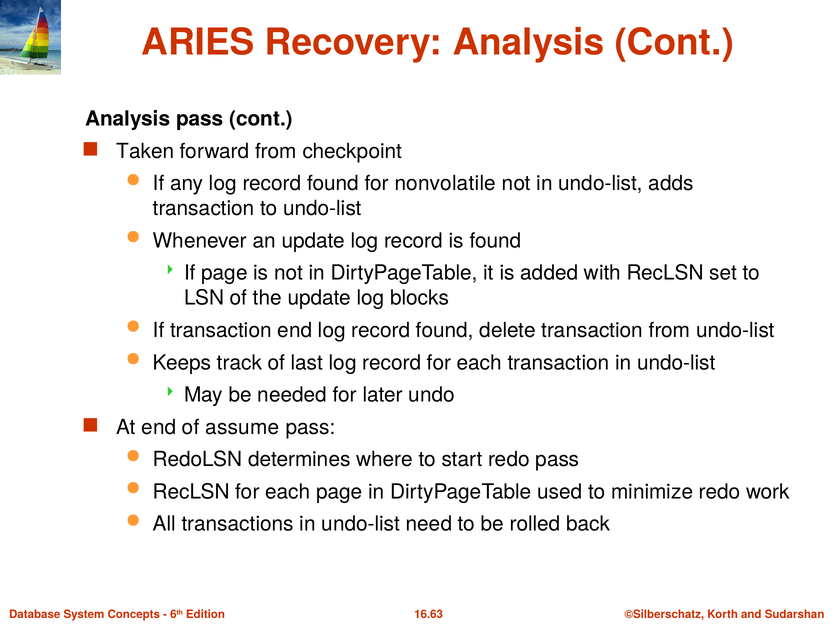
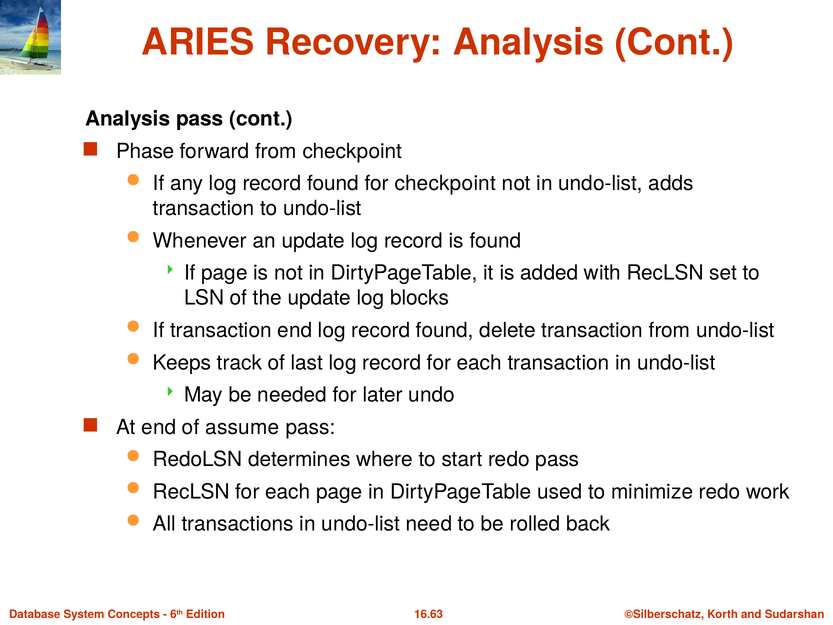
Taken: Taken -> Phase
for nonvolatile: nonvolatile -> checkpoint
